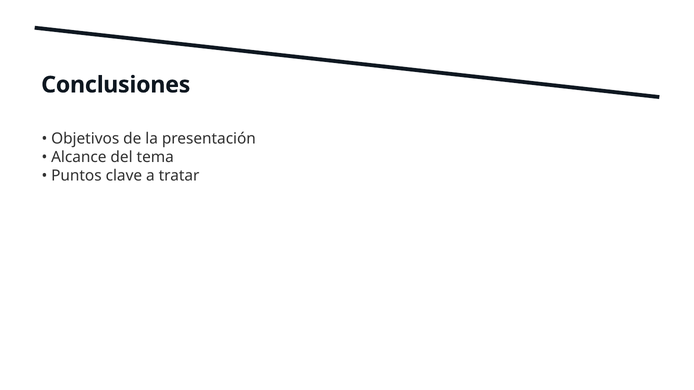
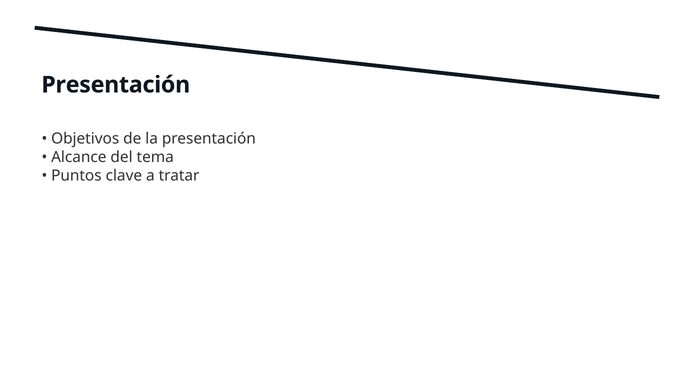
Conclusiones at (116, 85): Conclusiones -> Presentación
